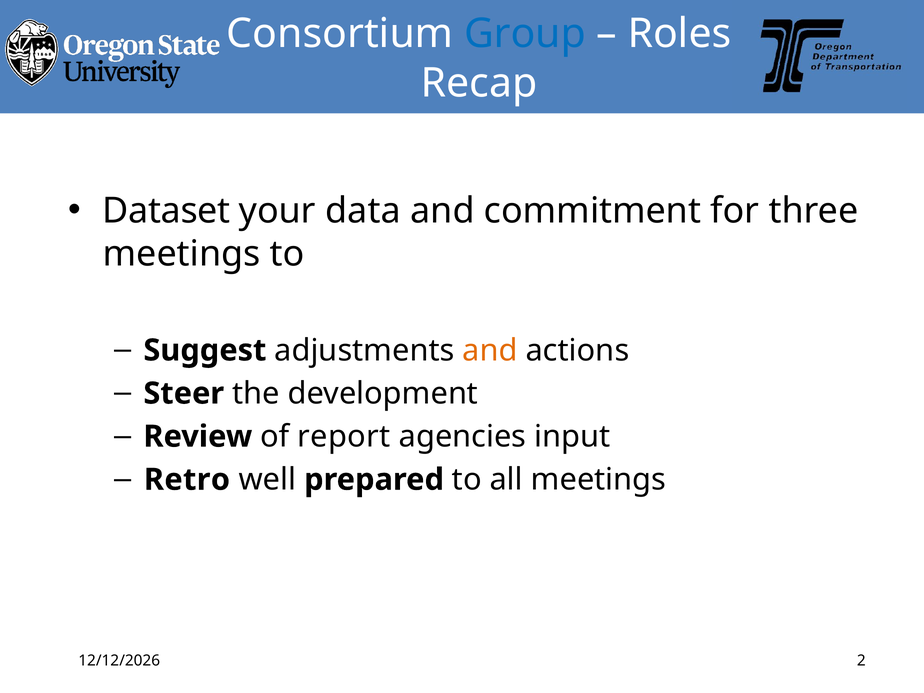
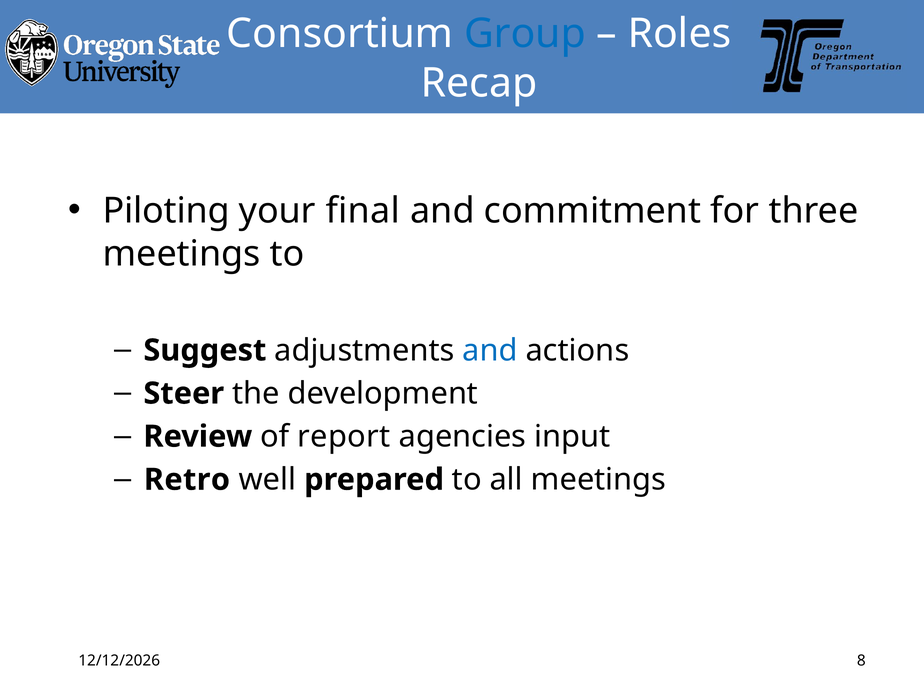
Dataset: Dataset -> Piloting
data: data -> final
and at (490, 350) colour: orange -> blue
2: 2 -> 8
